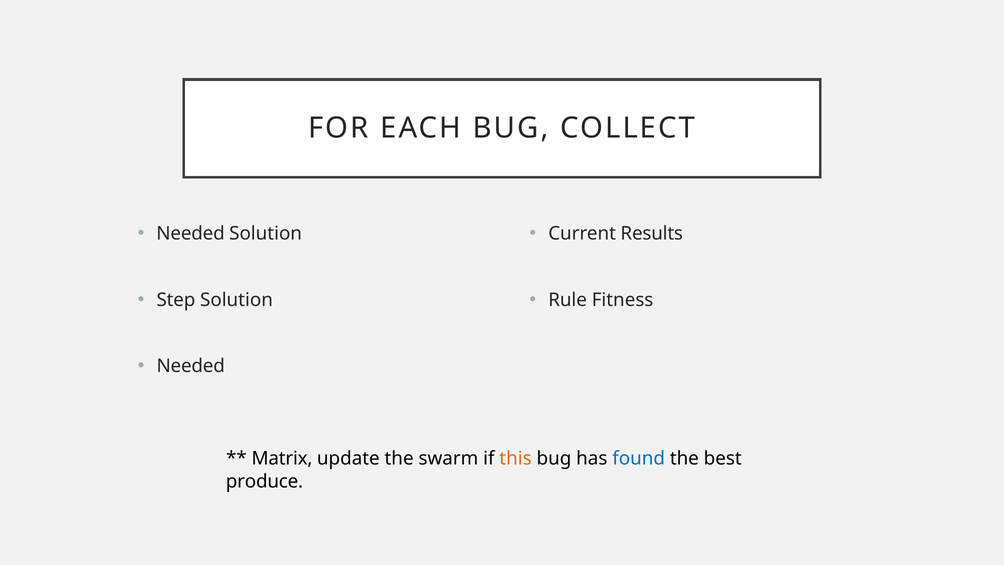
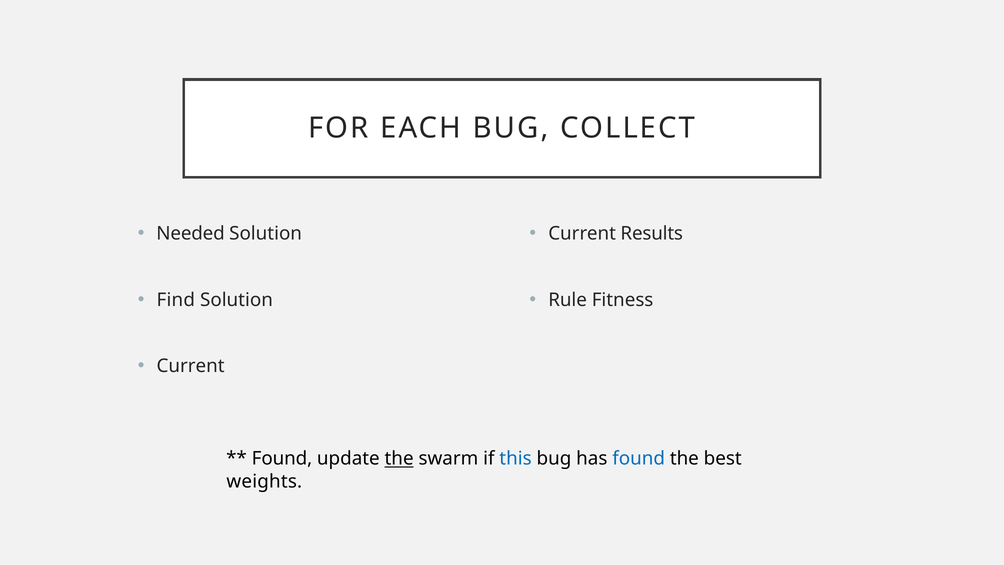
Step: Step -> Find
Needed at (191, 366): Needed -> Current
Matrix at (282, 459): Matrix -> Found
the at (399, 459) underline: none -> present
this colour: orange -> blue
produce: produce -> weights
